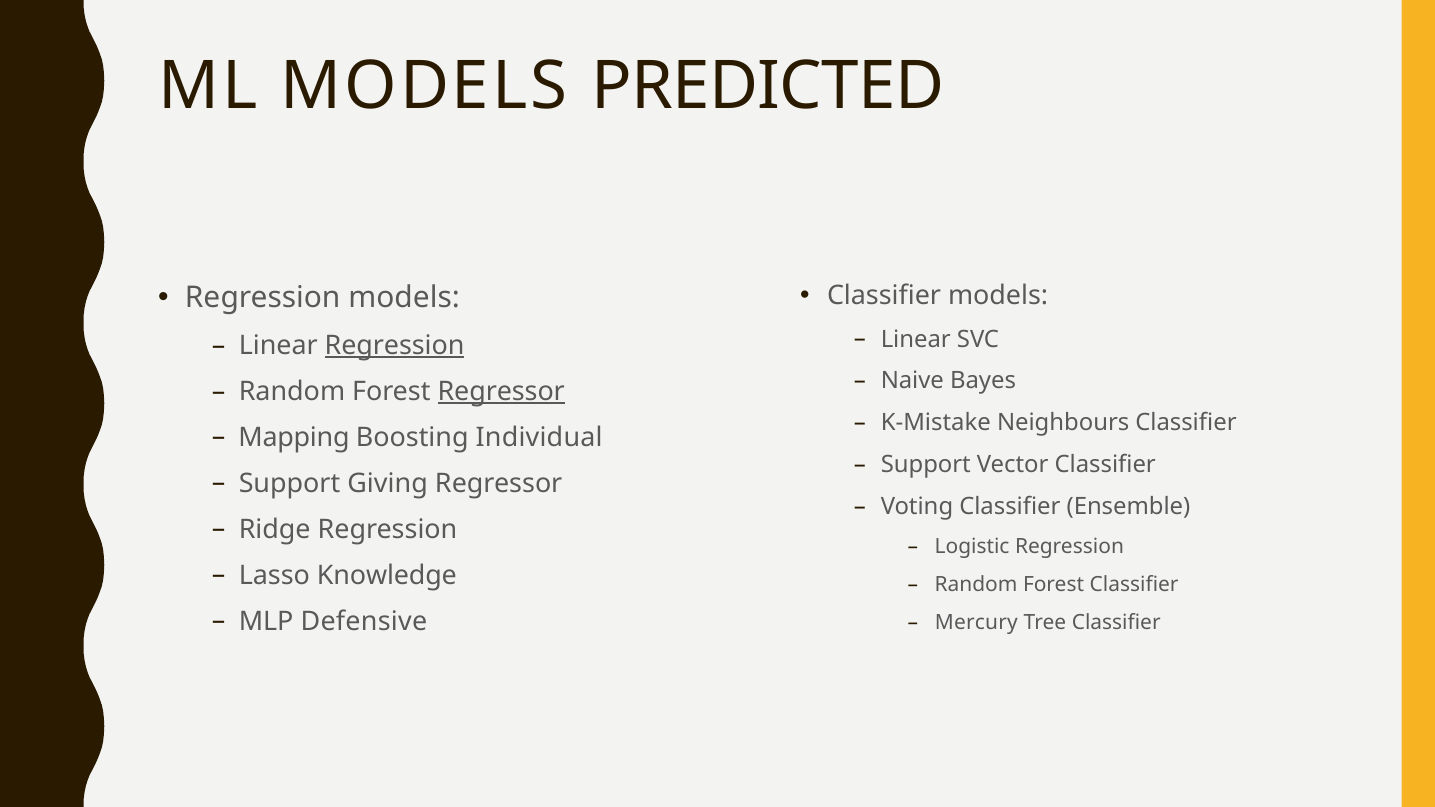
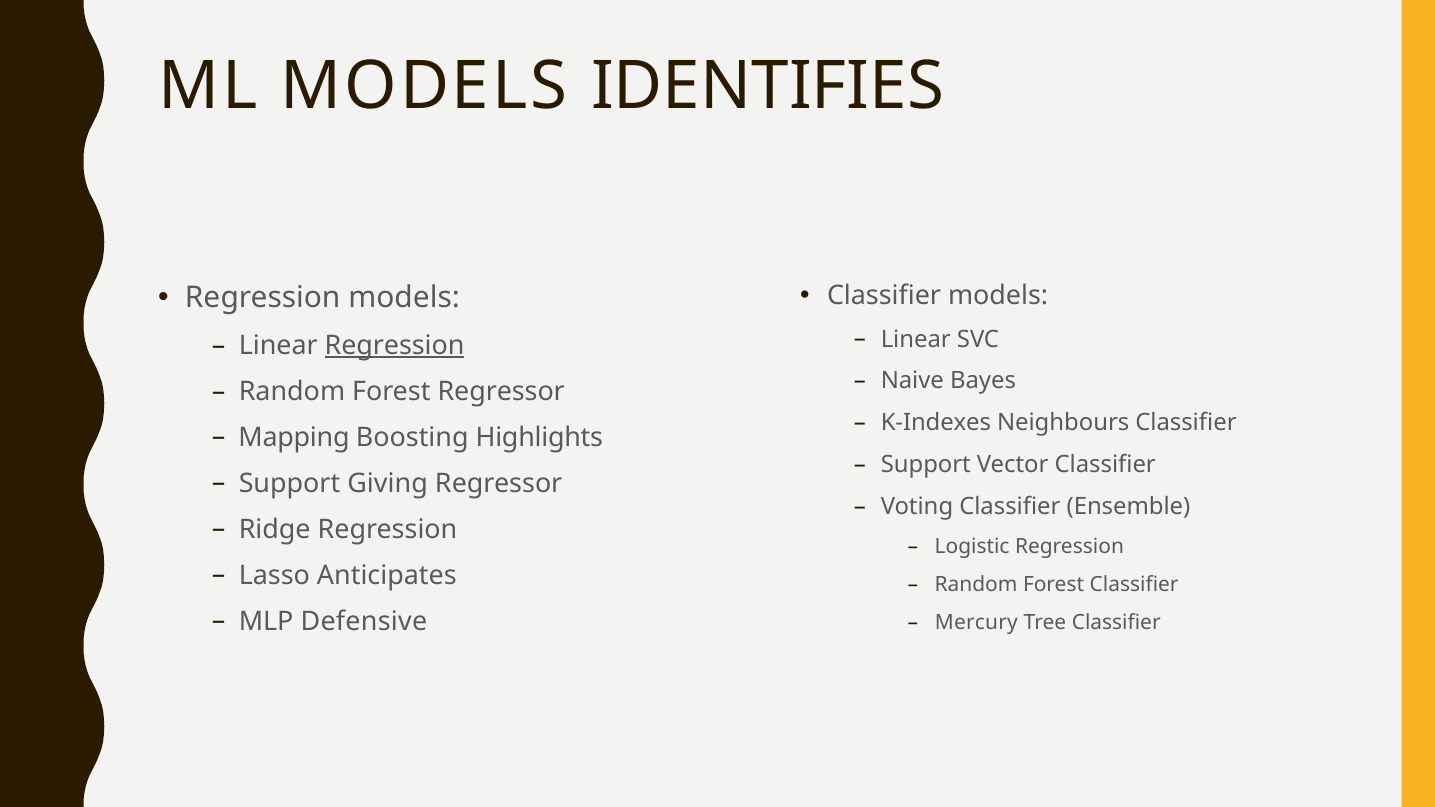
PREDICTED: PREDICTED -> IDENTIFIES
Regressor at (501, 392) underline: present -> none
K-Mistake: K-Mistake -> K-Indexes
Individual: Individual -> Highlights
Knowledge: Knowledge -> Anticipates
